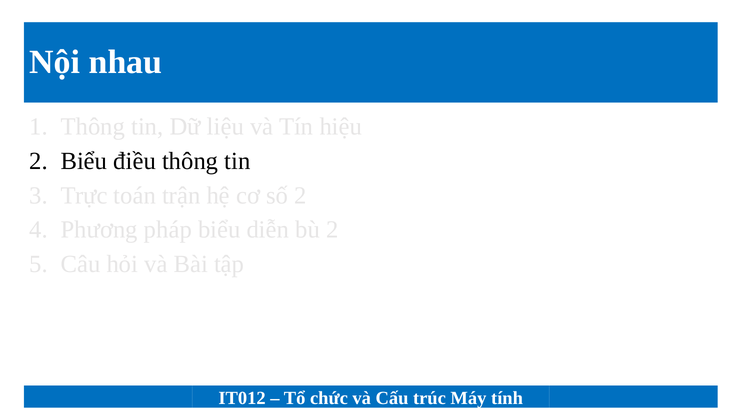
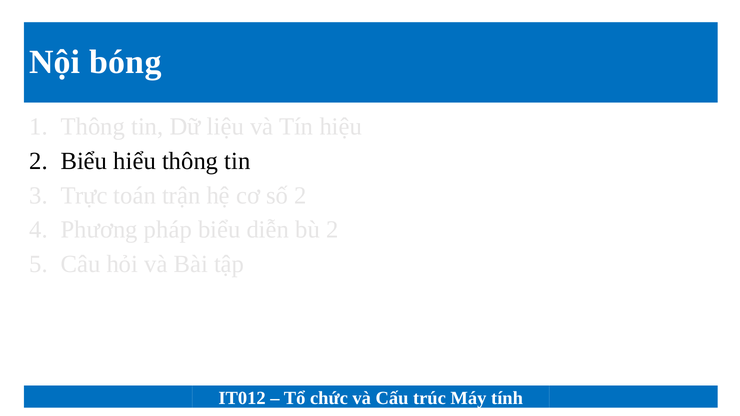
nhau: nhau -> bóng
điều: điều -> hiểu
